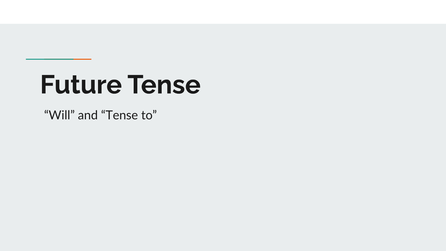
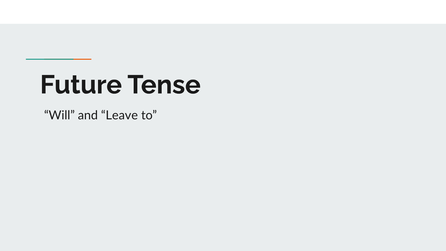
and Tense: Tense -> Leave
